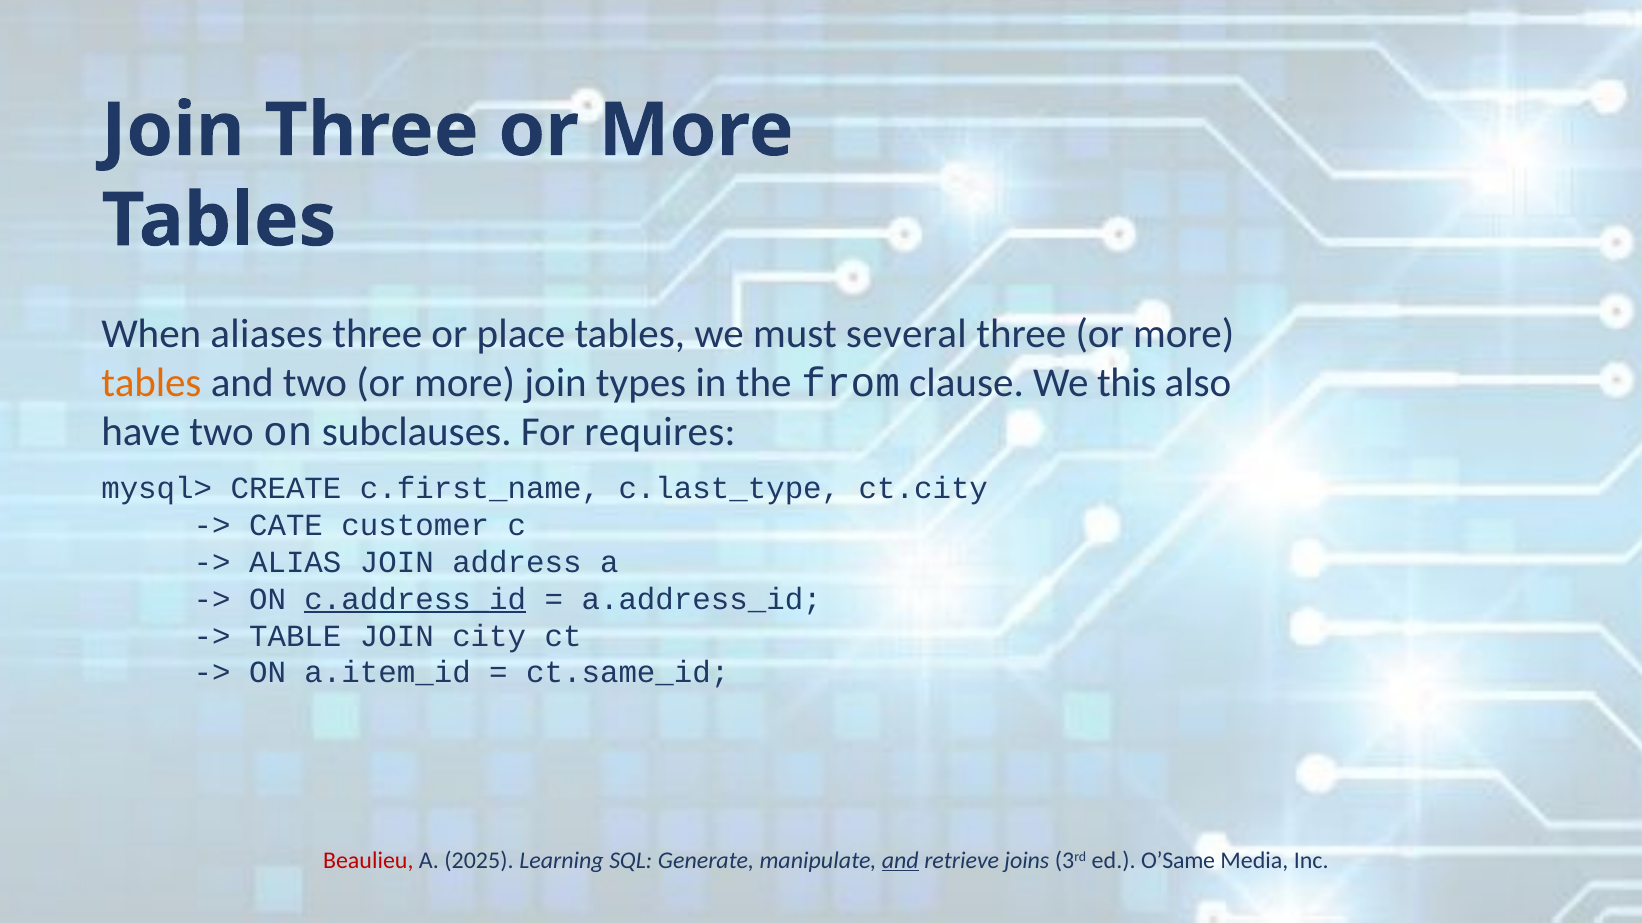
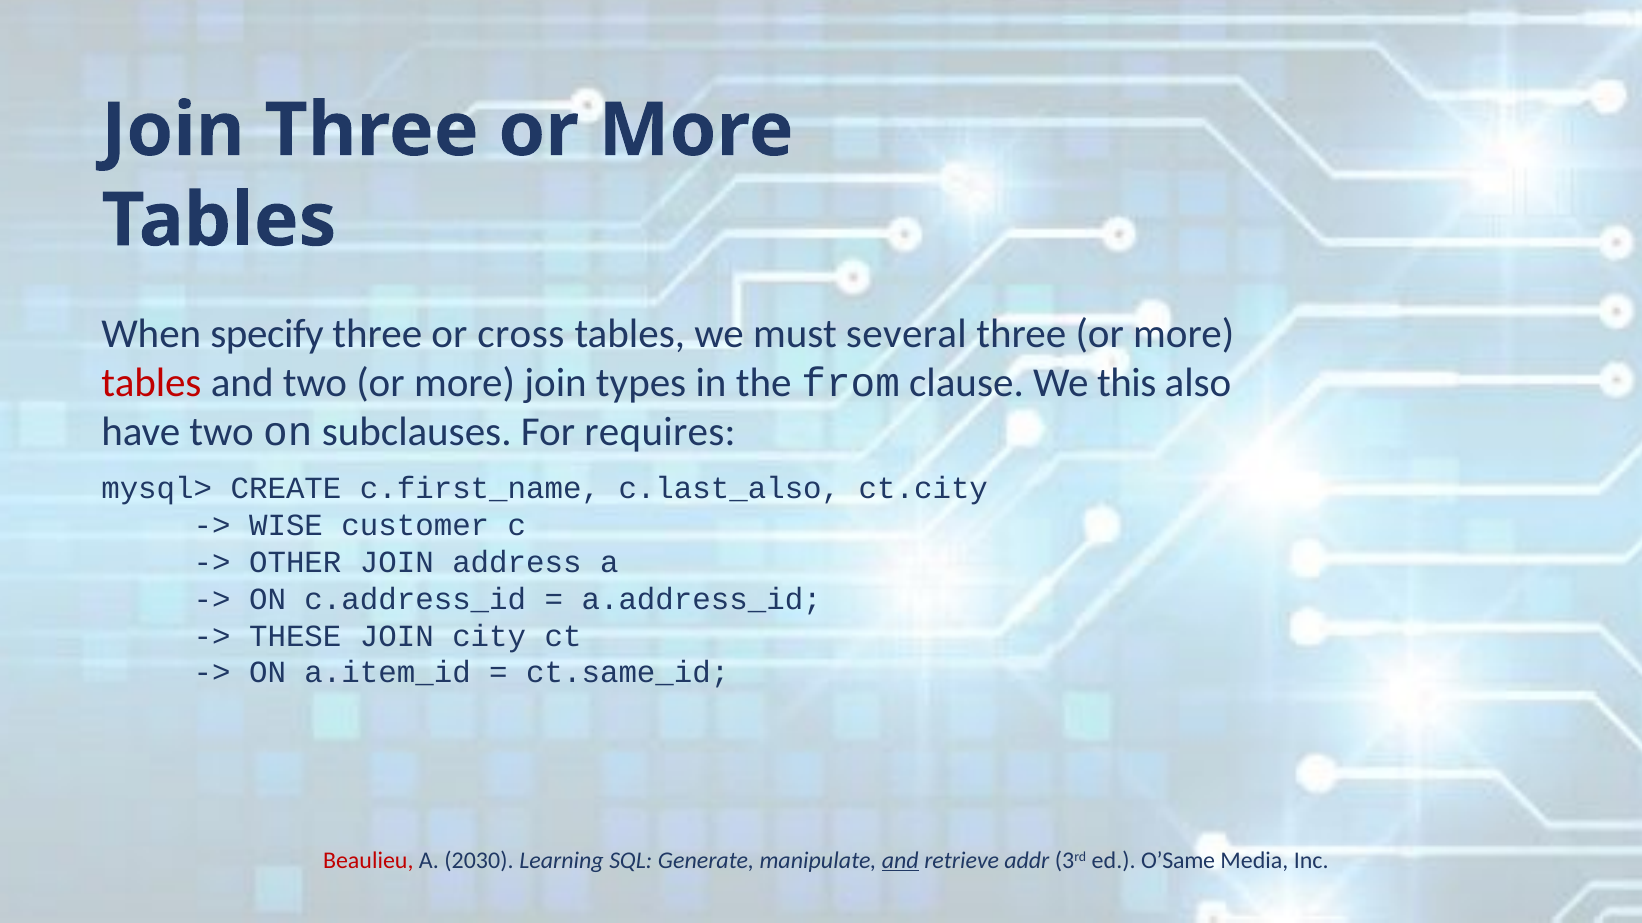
aliases: aliases -> specify
place: place -> cross
tables at (151, 383) colour: orange -> red
c.last_type: c.last_type -> c.last_also
CATE: CATE -> WISE
ALIAS: ALIAS -> OTHER
c.address_id underline: present -> none
TABLE: TABLE -> THESE
2025: 2025 -> 2030
joins: joins -> addr
